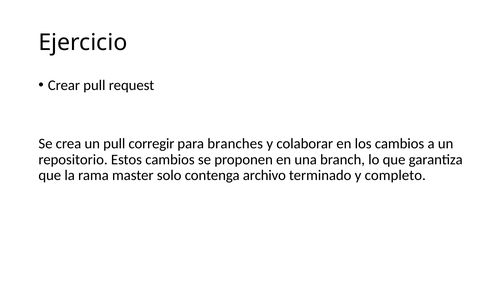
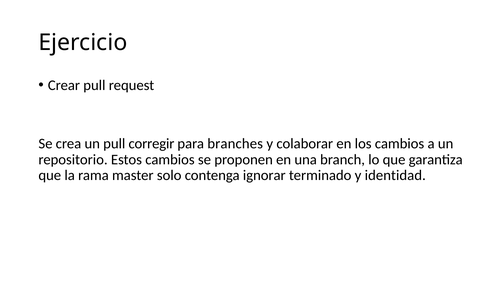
archivo: archivo -> ignorar
completo: completo -> identidad
